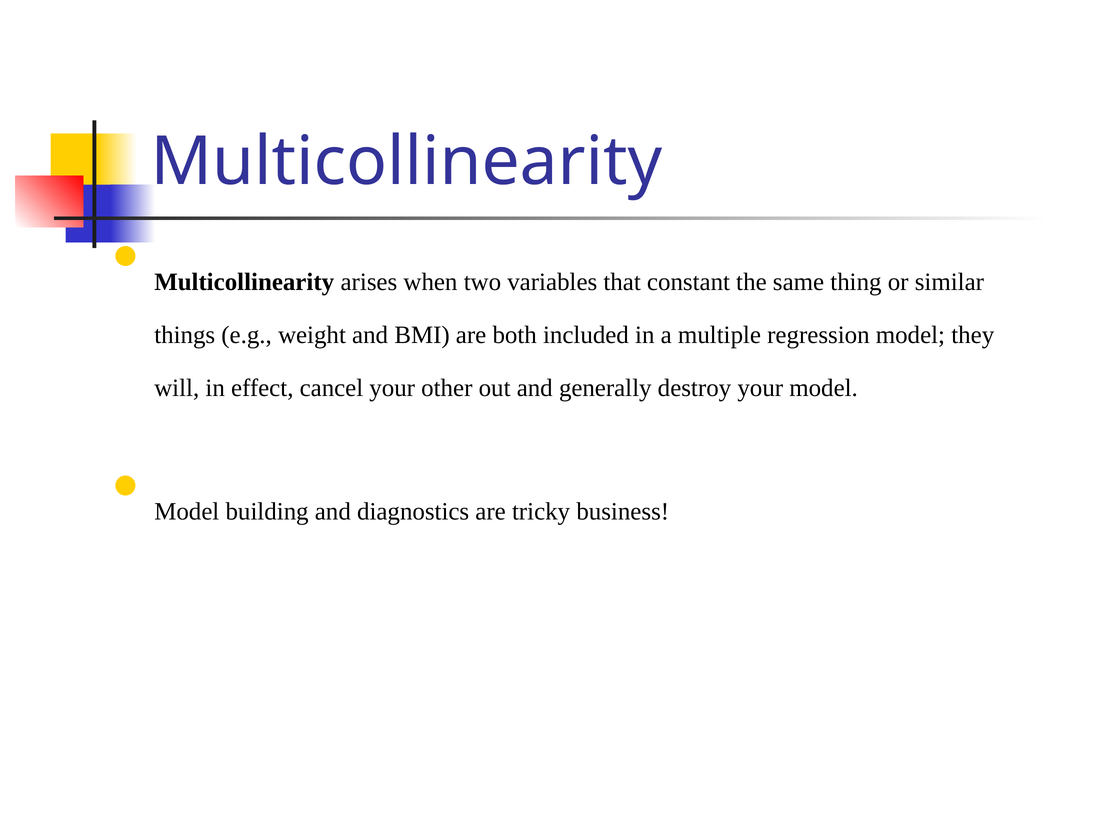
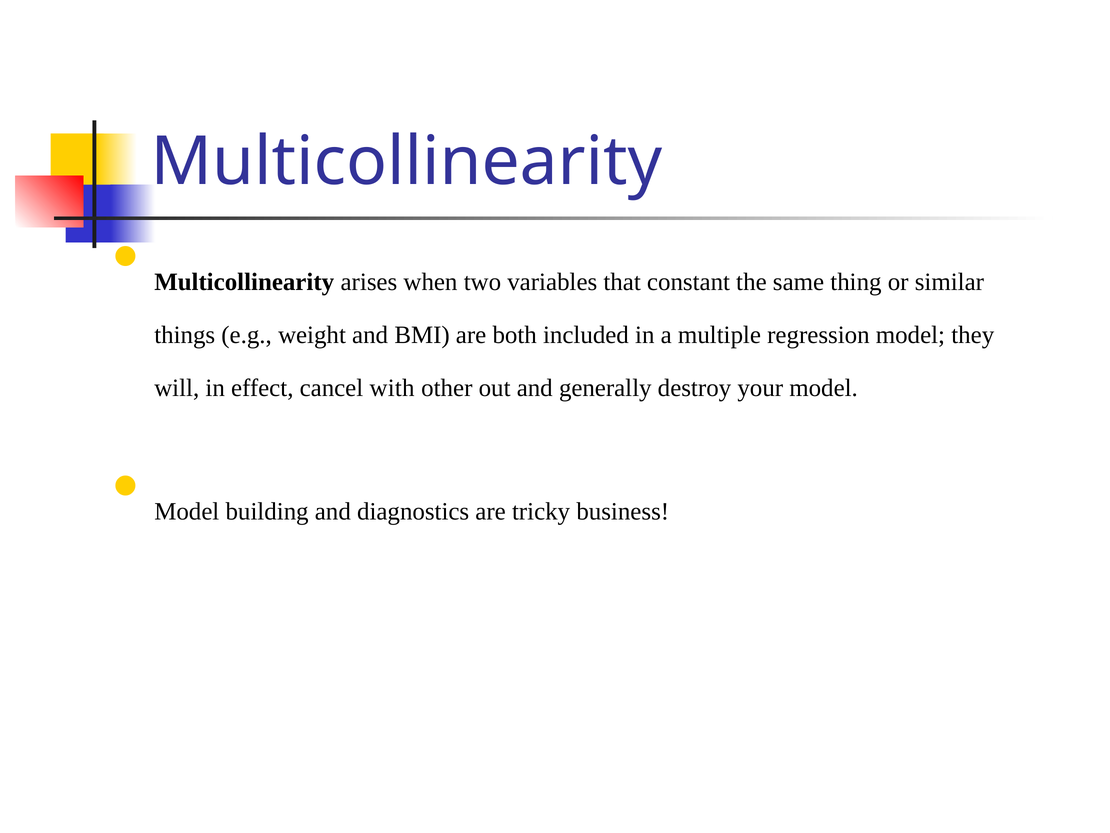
cancel your: your -> with
